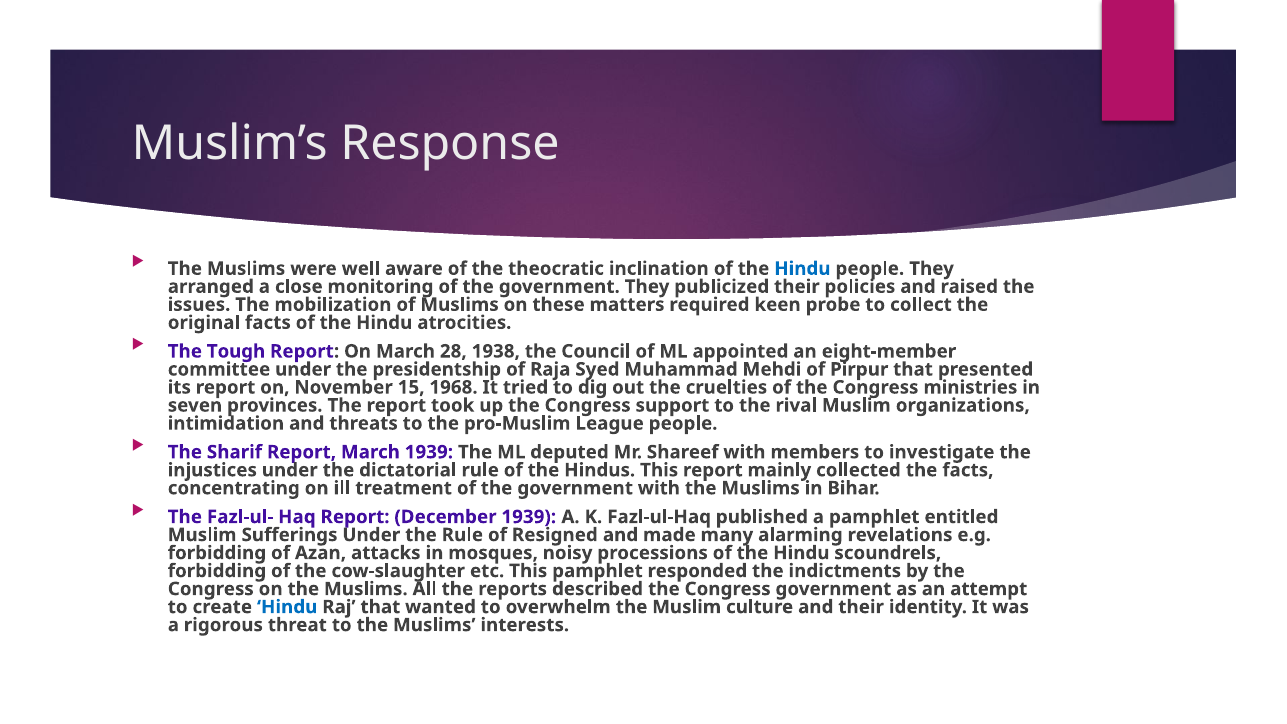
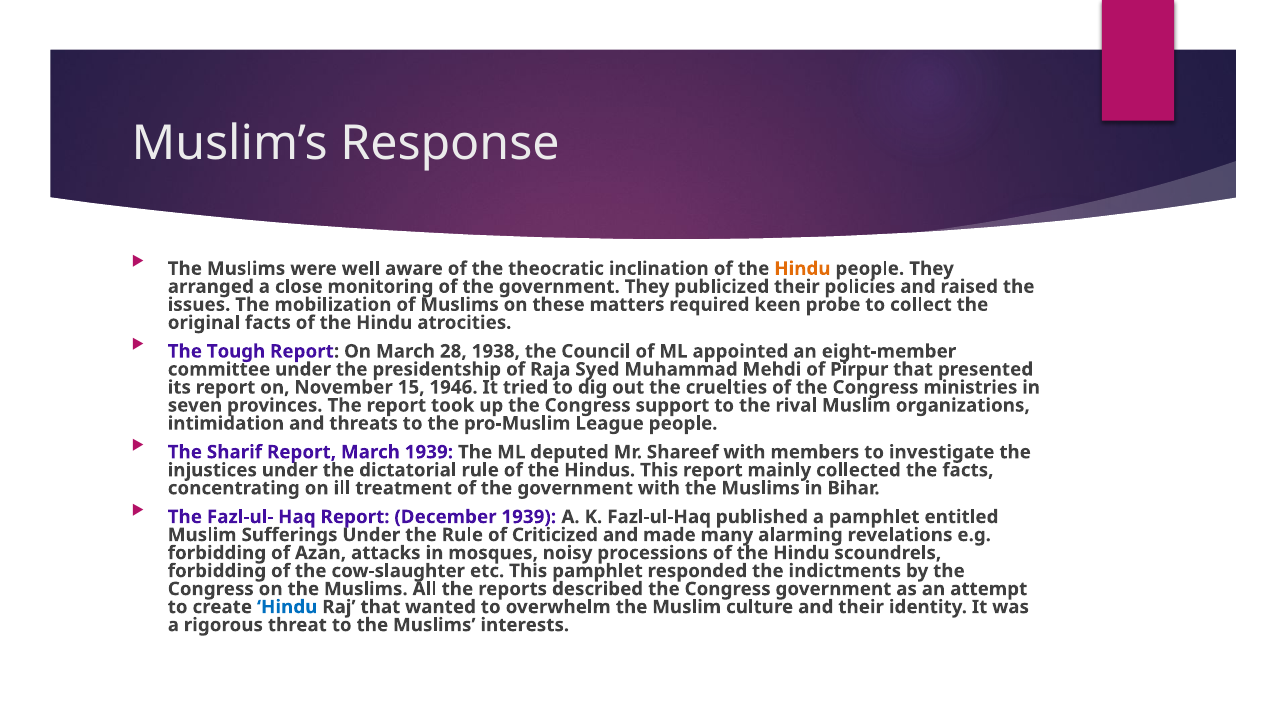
Hindu at (802, 269) colour: blue -> orange
1968: 1968 -> 1946
Resigned: Resigned -> Criticized
